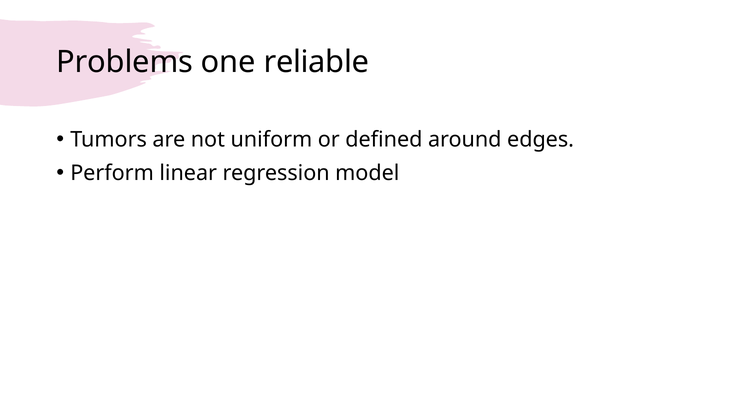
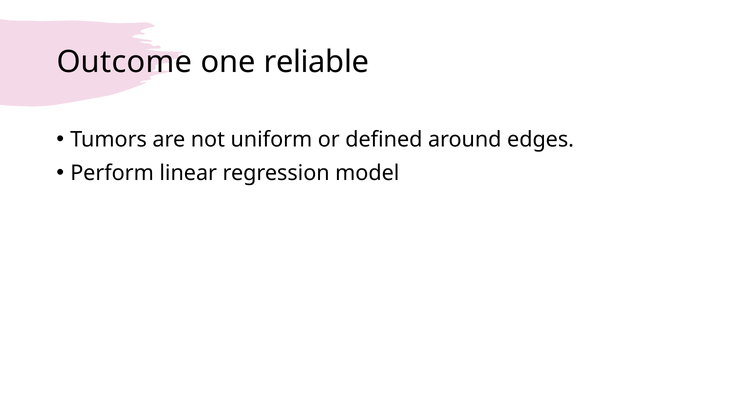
Problems: Problems -> Outcome
